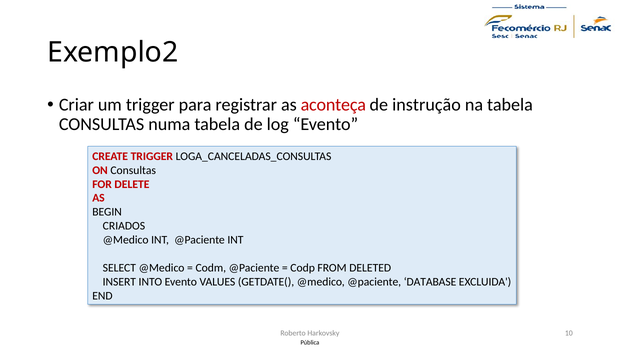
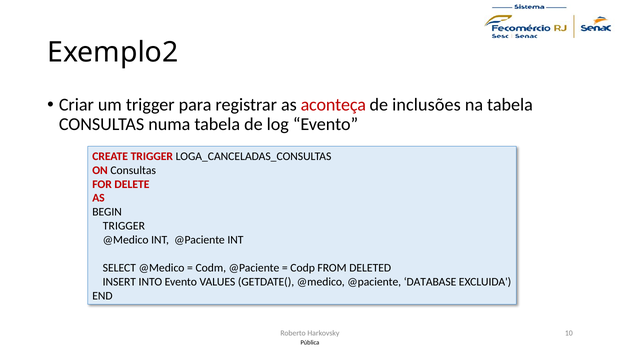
instrução: instrução -> inclusões
CRIADOS at (124, 226): CRIADOS -> TRIGGER
